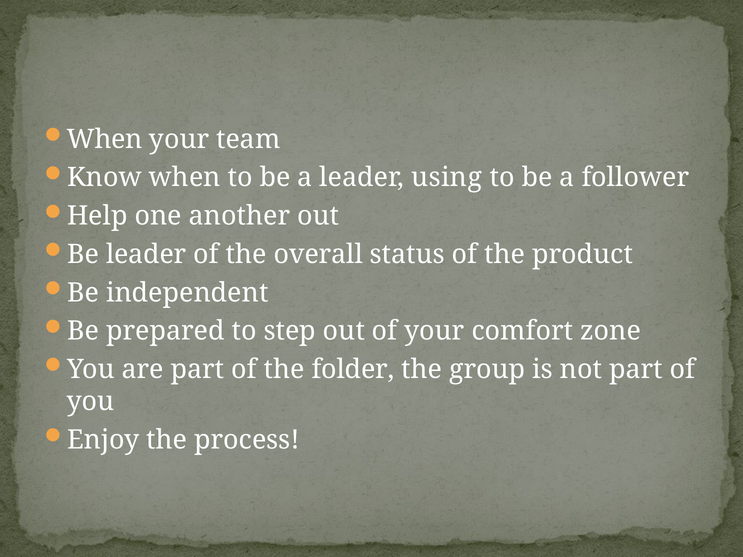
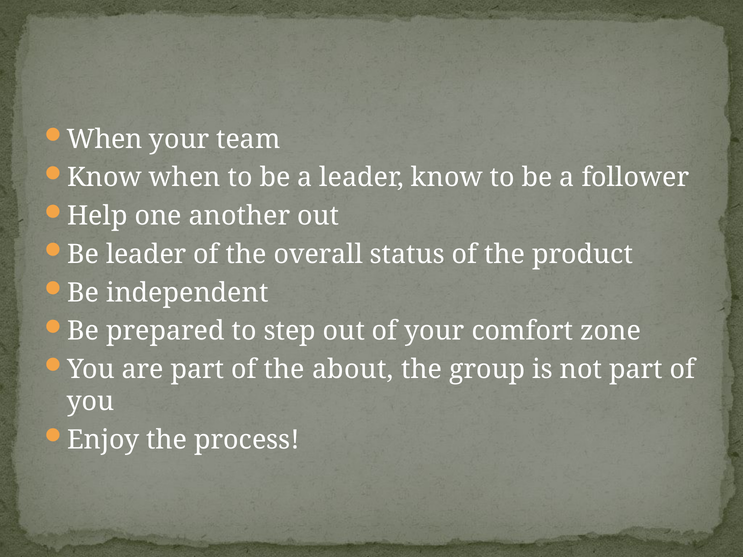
leader using: using -> know
folder: folder -> about
